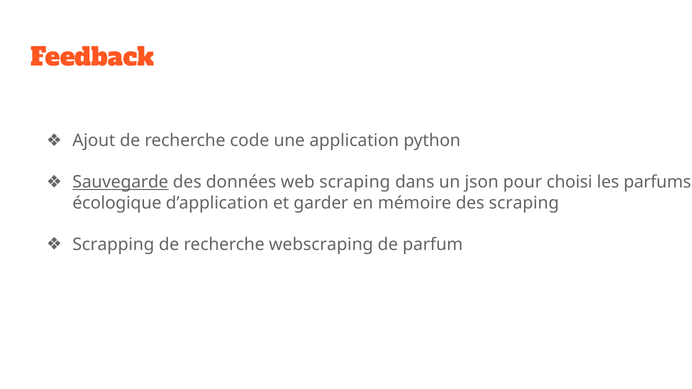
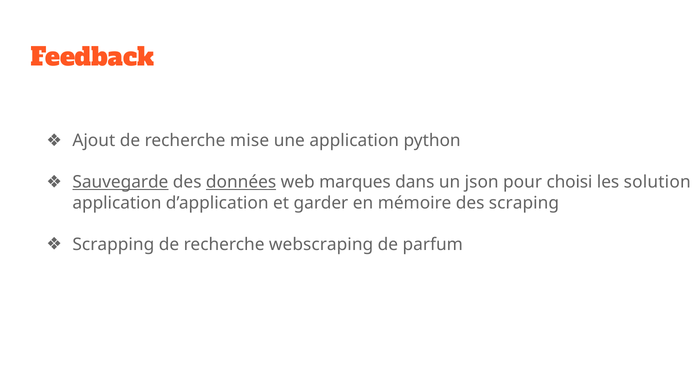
code: code -> mise
données underline: none -> present
web scraping: scraping -> marques
parfums: parfums -> solution
écologique at (117, 203): écologique -> application
